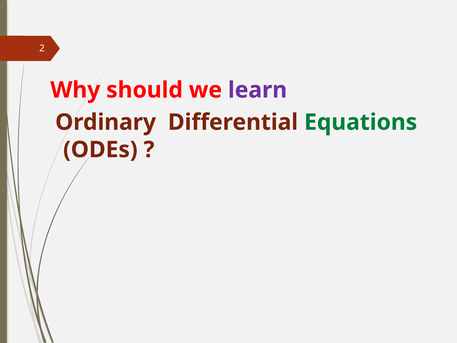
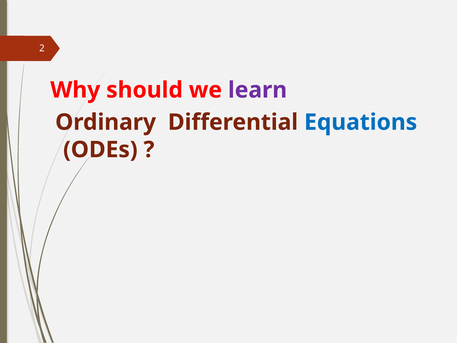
Equations colour: green -> blue
